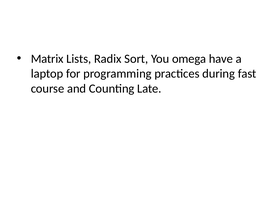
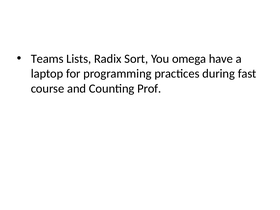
Matrix: Matrix -> Teams
Late: Late -> Prof
